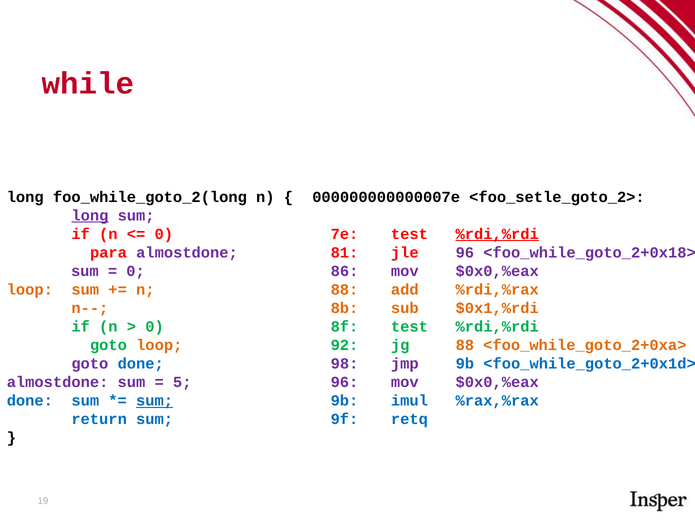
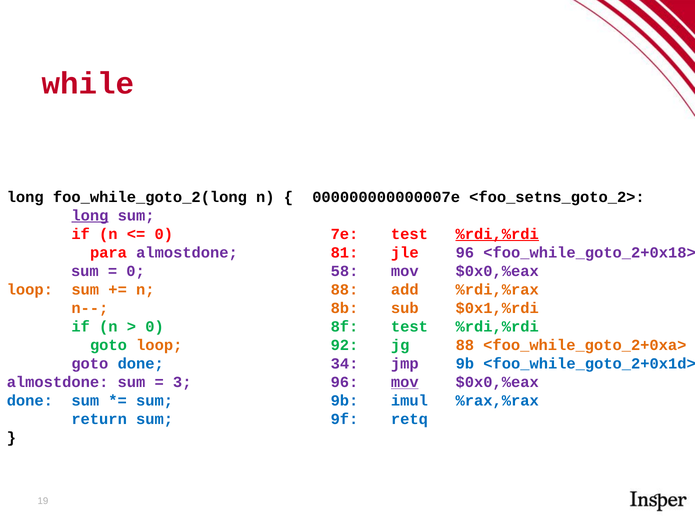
<foo_setle_goto_2>: <foo_setle_goto_2> -> <foo_setns_goto_2>
86: 86 -> 58
98: 98 -> 34
5: 5 -> 3
mov at (405, 382) underline: none -> present
sum at (155, 401) underline: present -> none
